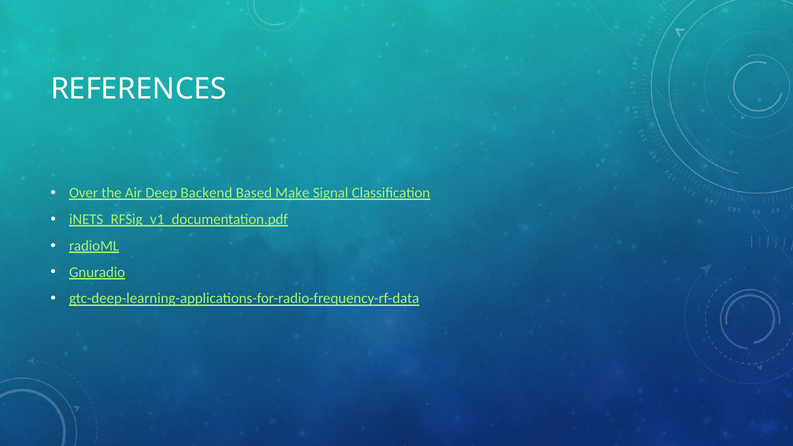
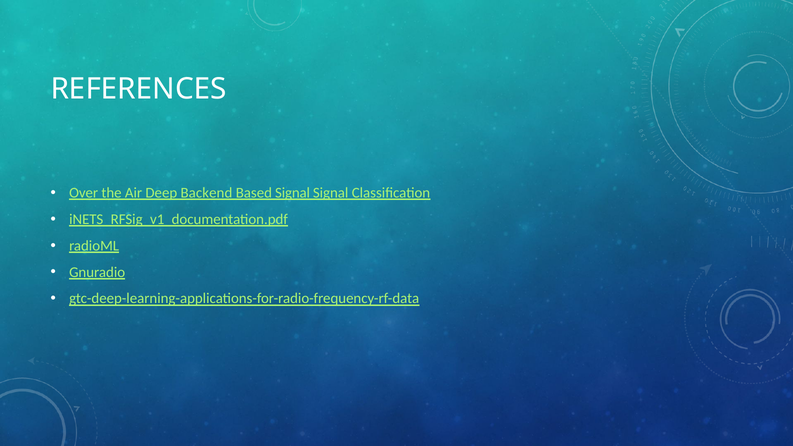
Based Make: Make -> Signal
